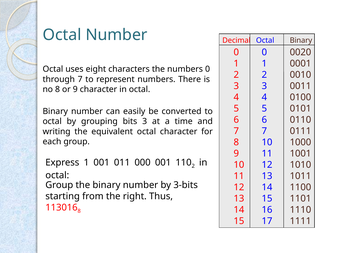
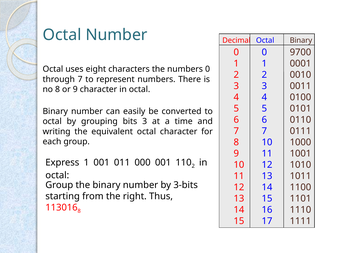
0020: 0020 -> 9700
